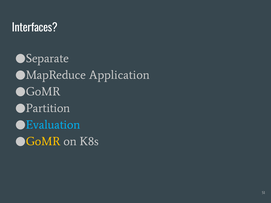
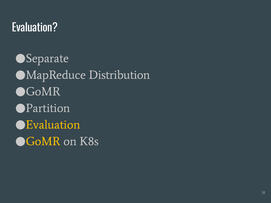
Interfaces at (35, 28): Interfaces -> Evaluation
Application: Application -> Distribution
Evaluation at (53, 125) colour: light blue -> yellow
